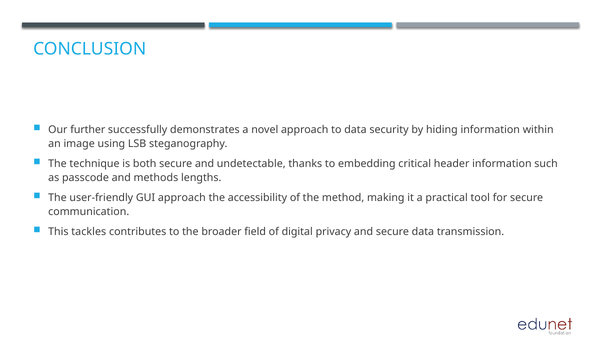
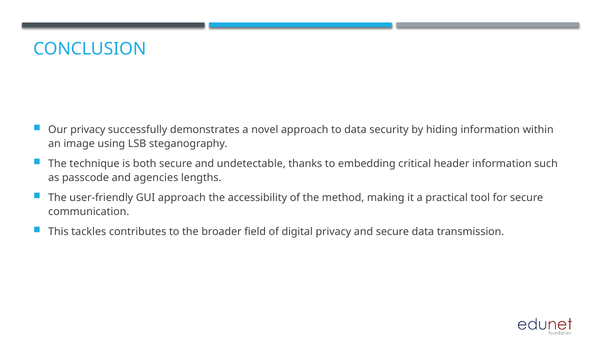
Our further: further -> privacy
methods: methods -> agencies
